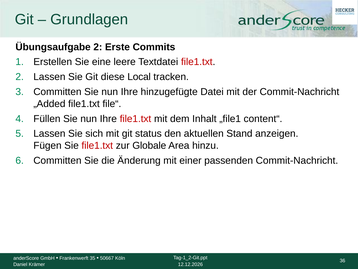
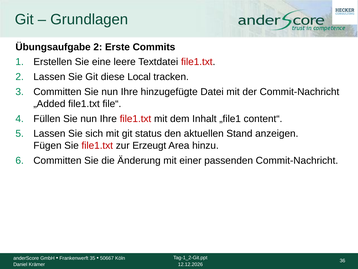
Globale: Globale -> Erzeugt
